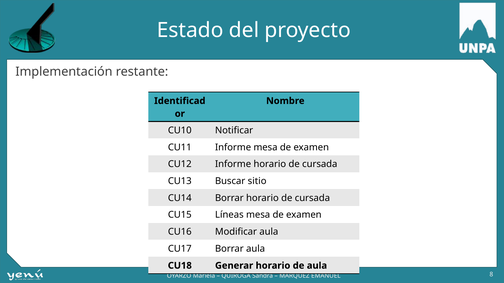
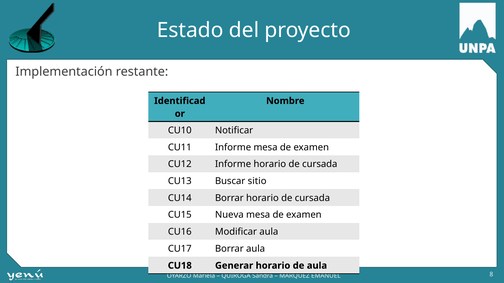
Líneas: Líneas -> Nueva
